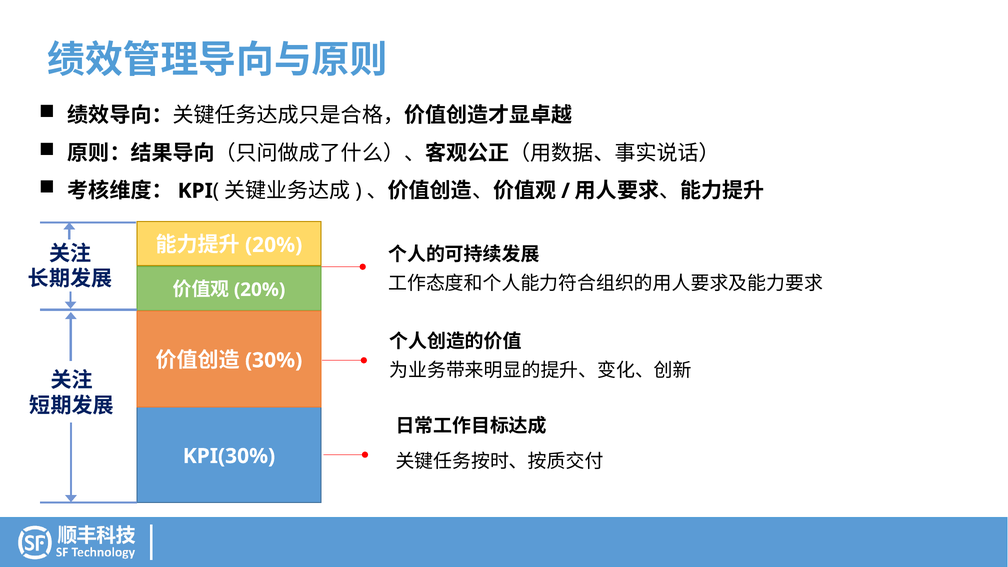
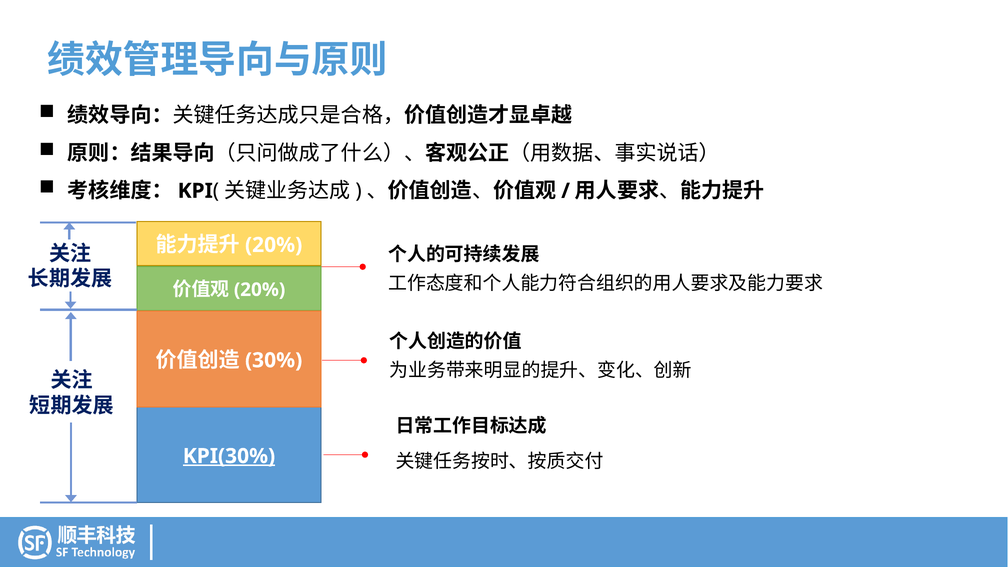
KPI(30% underline: none -> present
